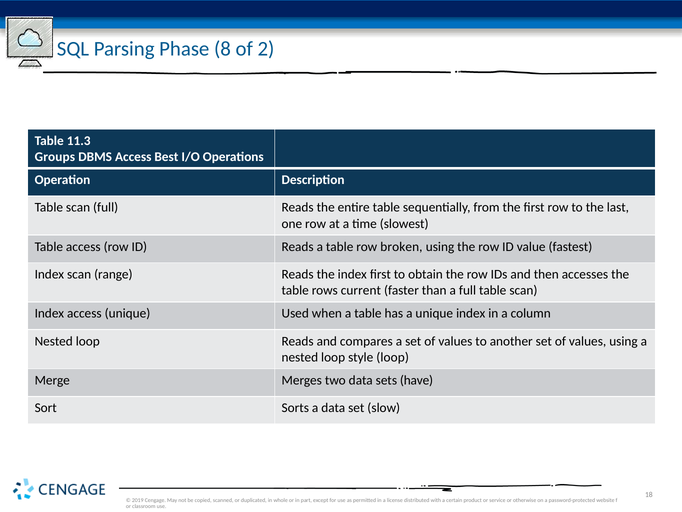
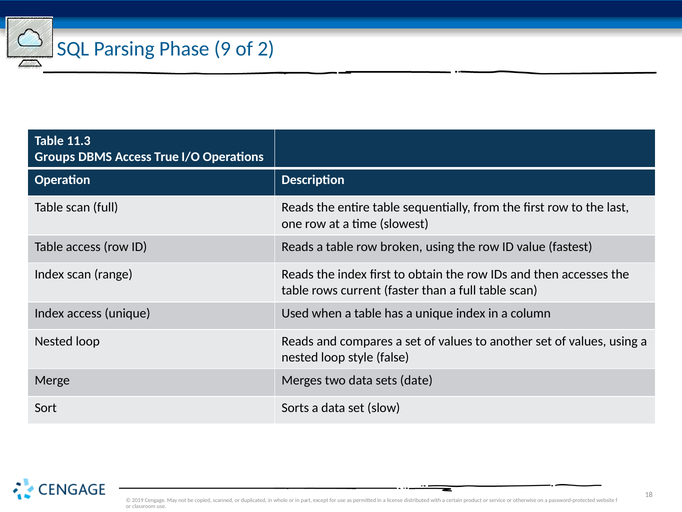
8: 8 -> 9
Best: Best -> True
style loop: loop -> false
have: have -> date
